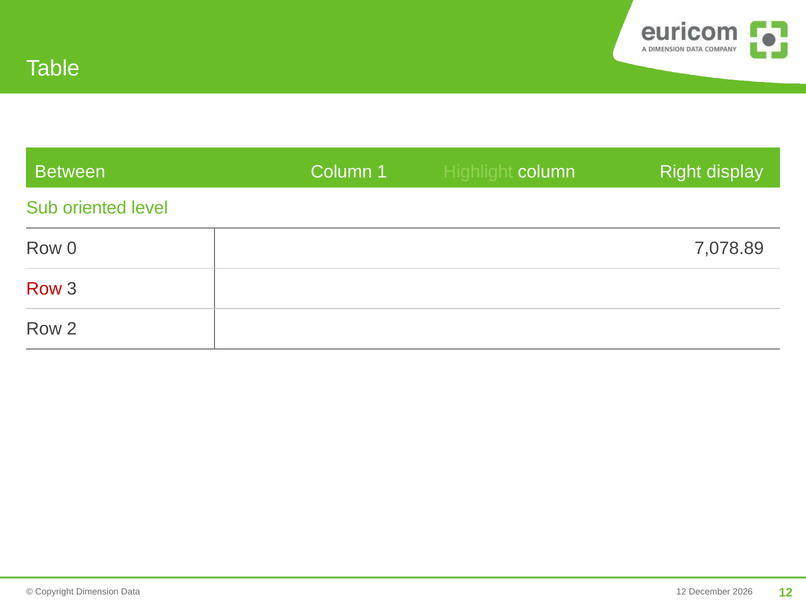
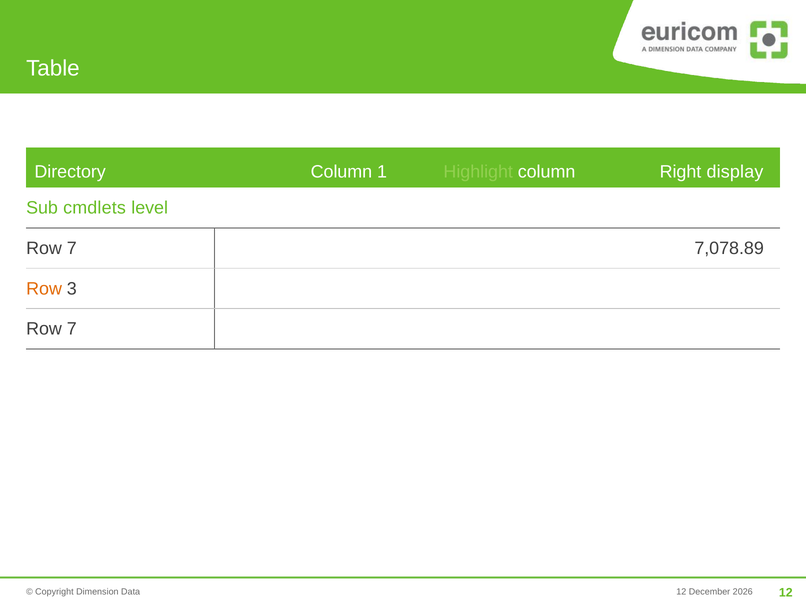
Between: Between -> Directory
oriented: oriented -> cmdlets
0 at (72, 249): 0 -> 7
Row at (44, 289) colour: red -> orange
2 at (72, 329): 2 -> 7
